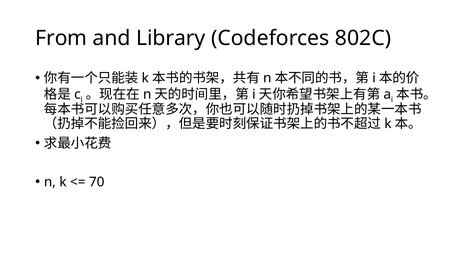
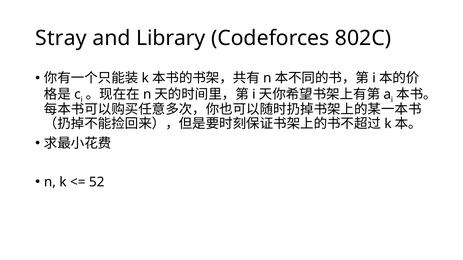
From: From -> Stray
70: 70 -> 52
